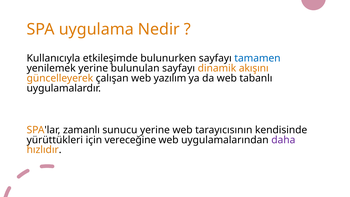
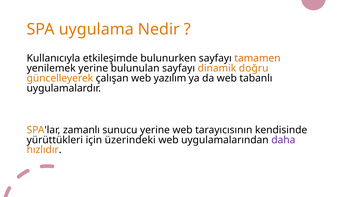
tamamen colour: blue -> orange
akışını: akışını -> doğru
vereceğine: vereceğine -> üzerindeki
